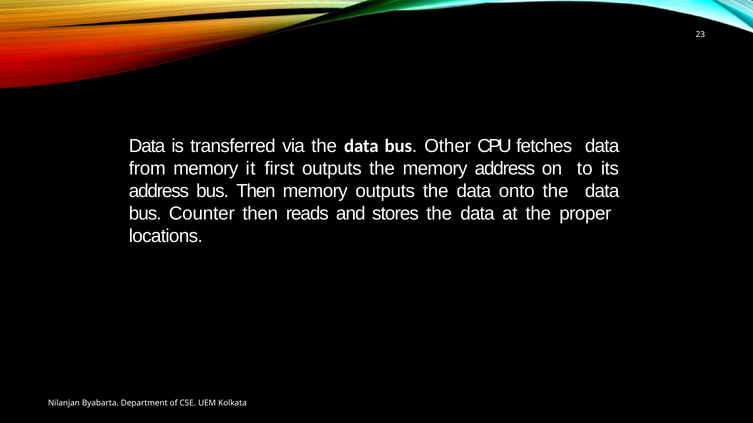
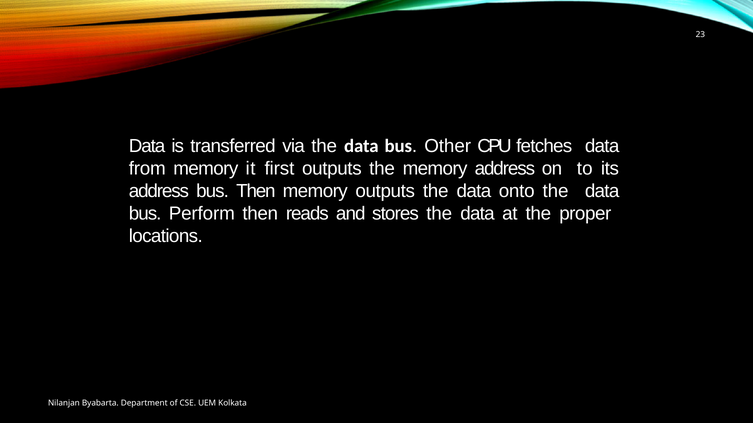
Counter: Counter -> Perform
